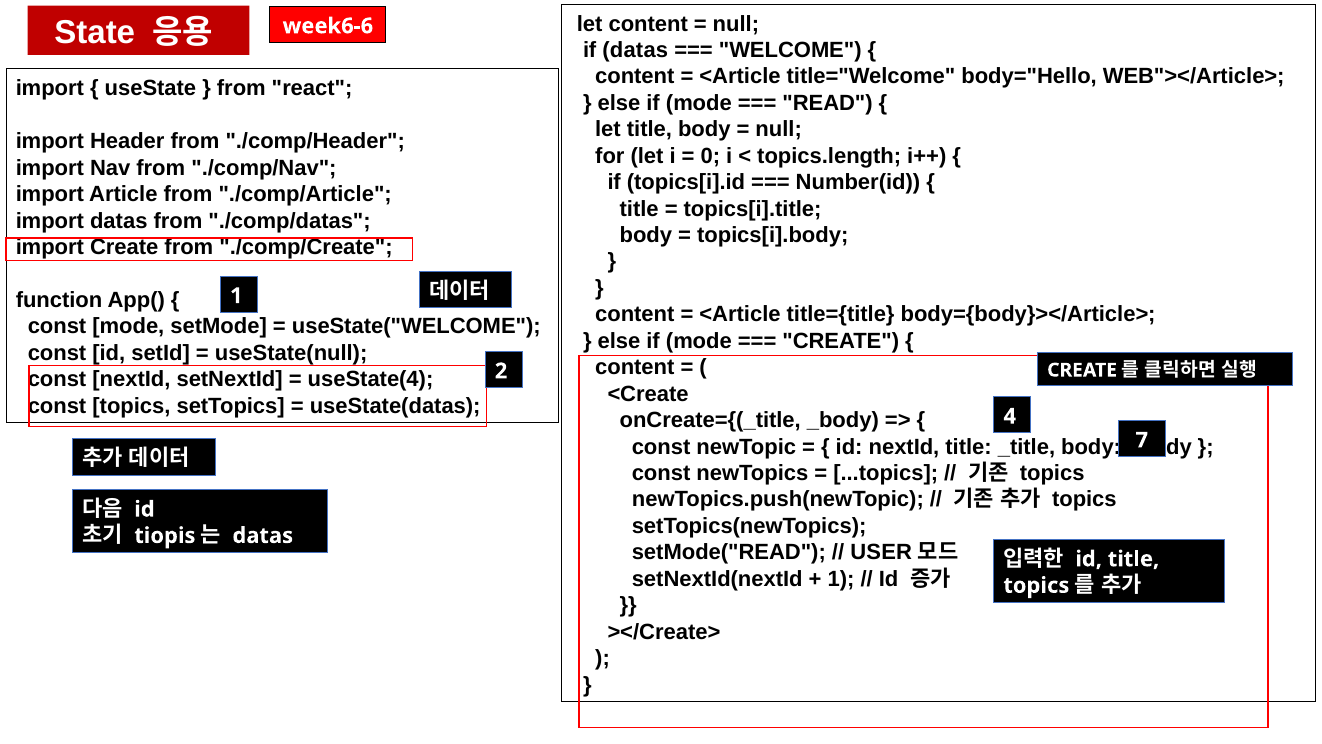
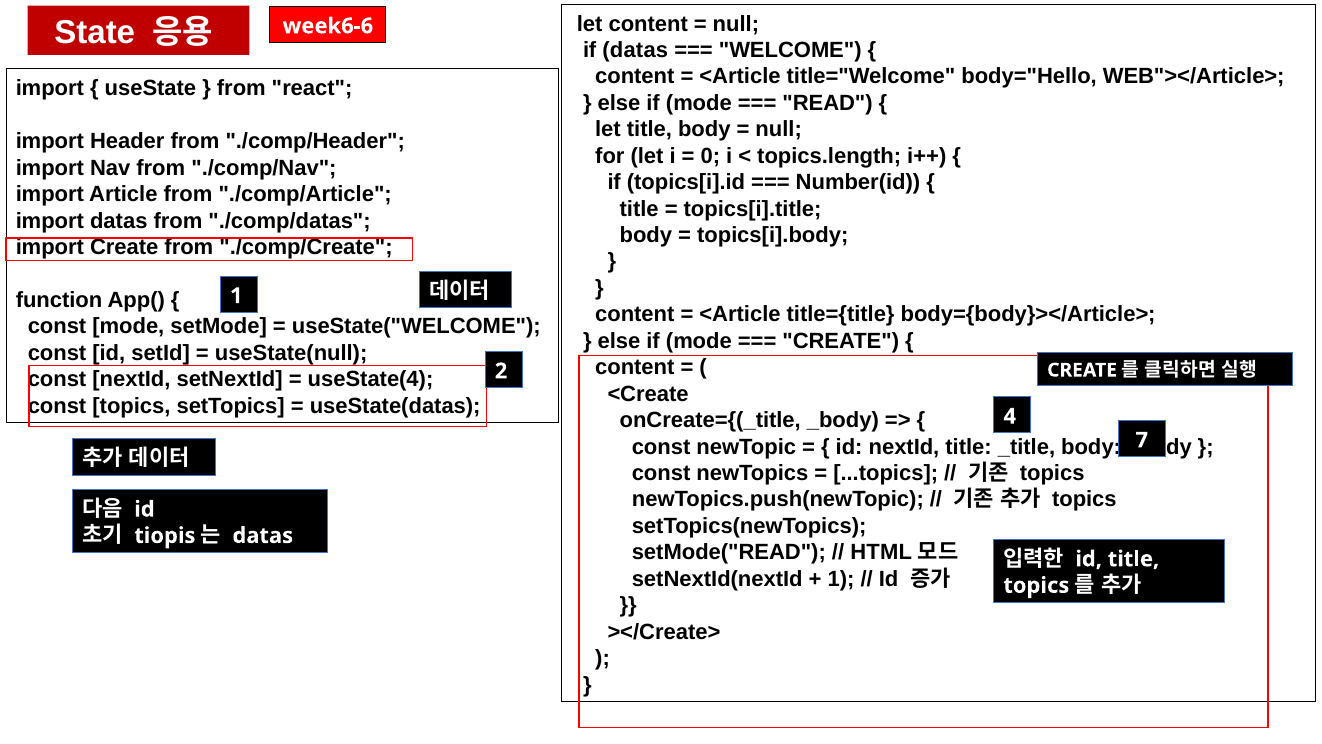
USER: USER -> HTML
